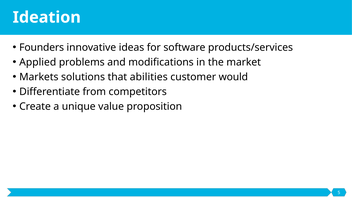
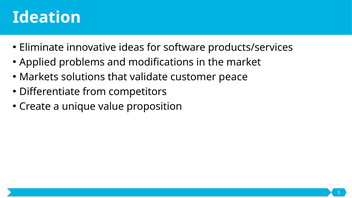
Founders: Founders -> Eliminate
abilities: abilities -> validate
would: would -> peace
